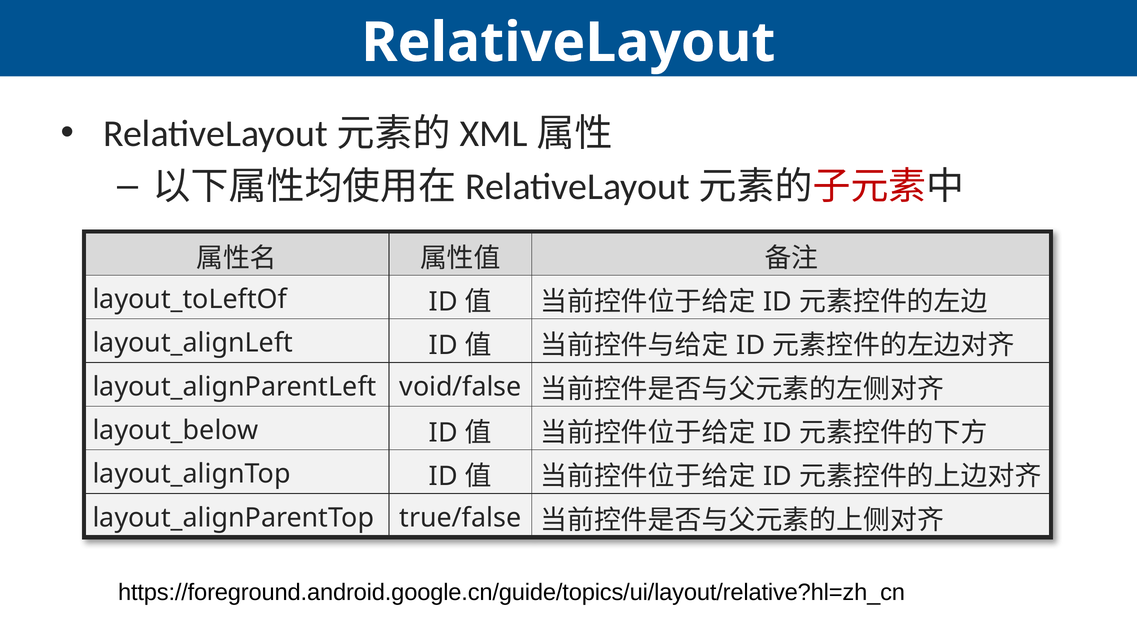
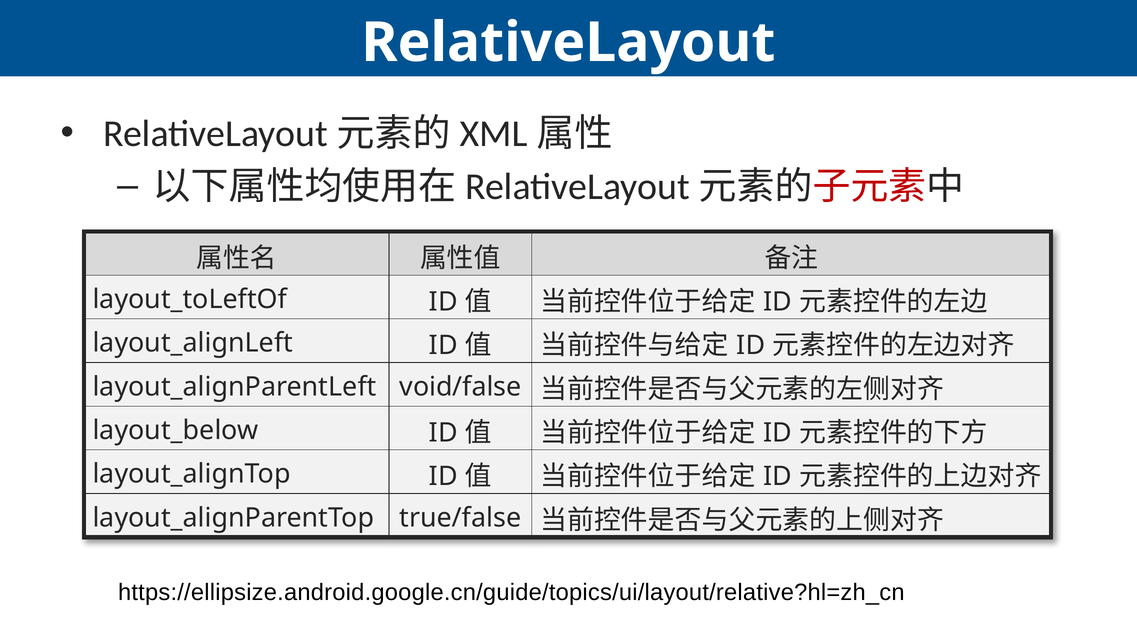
https://foreground.android.google.cn/guide/topics/ui/layout/relative?hl=zh_cn: https://foreground.android.google.cn/guide/topics/ui/layout/relative?hl=zh_cn -> https://ellipsize.android.google.cn/guide/topics/ui/layout/relative?hl=zh_cn
